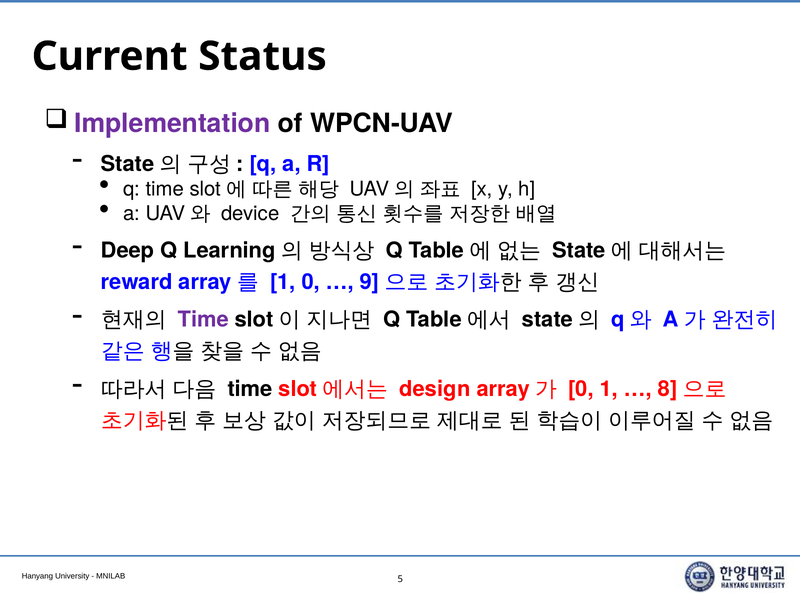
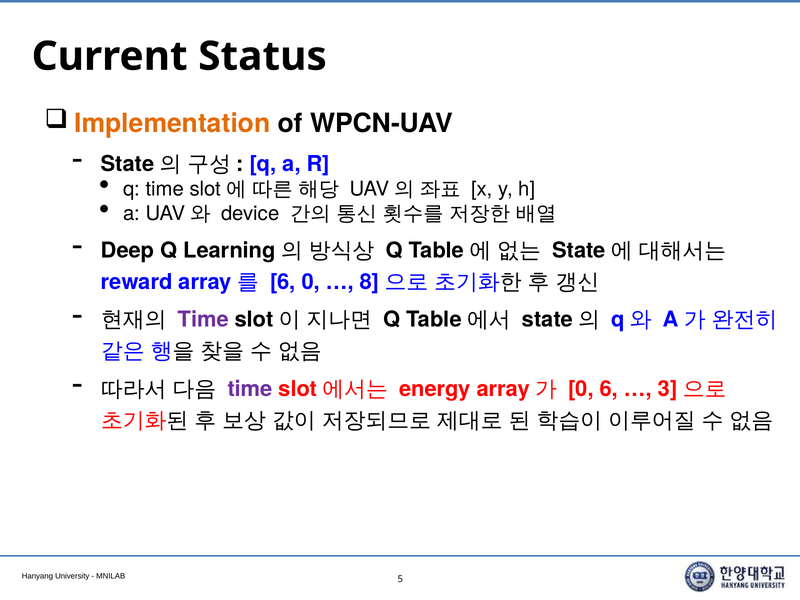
Implementation colour: purple -> orange
1 at (283, 282): 1 -> 6
9: 9 -> 8
time at (250, 389) colour: black -> purple
design: design -> energy
0 1: 1 -> 6
8: 8 -> 3
